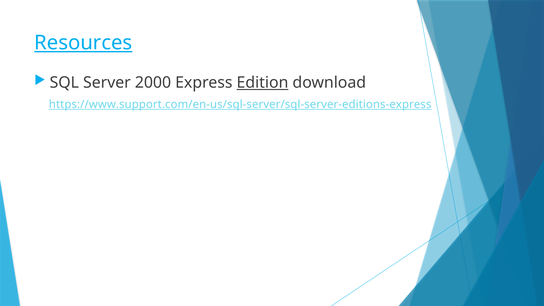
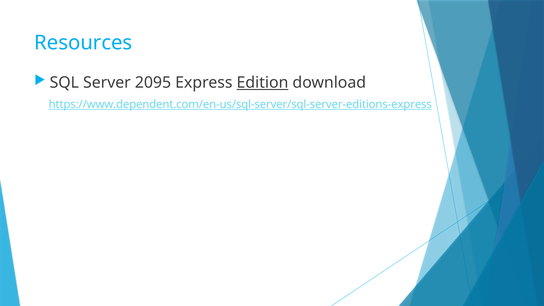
Resources underline: present -> none
2000: 2000 -> 2095
https://www.support.com/en-us/sql-server/sql-server-editions-express: https://www.support.com/en-us/sql-server/sql-server-editions-express -> https://www.dependent.com/en-us/sql-server/sql-server-editions-express
